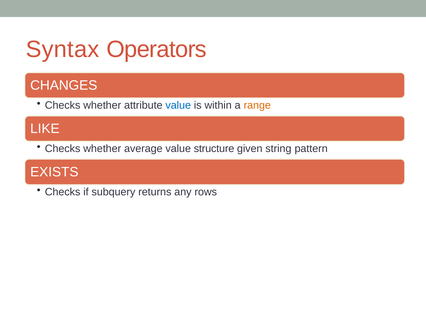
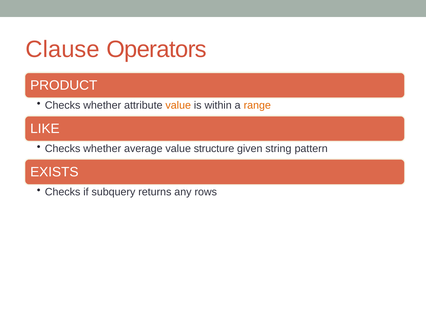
Syntax: Syntax -> Clause
CHANGES: CHANGES -> PRODUCT
value at (178, 106) colour: blue -> orange
